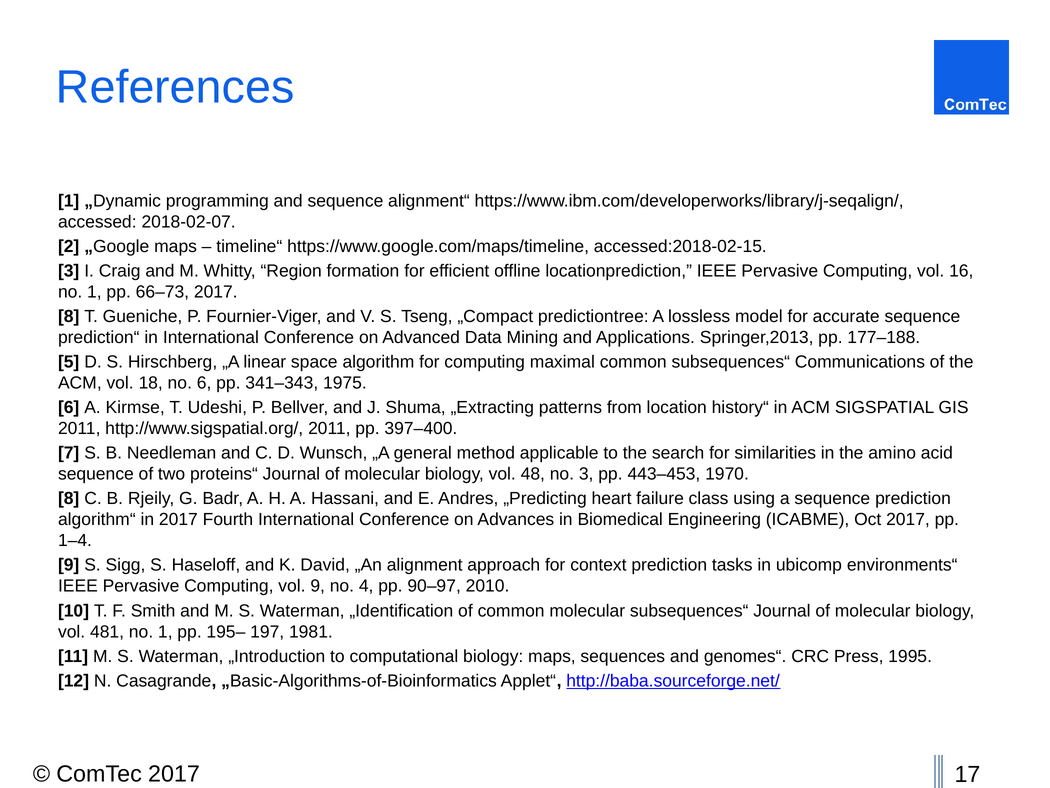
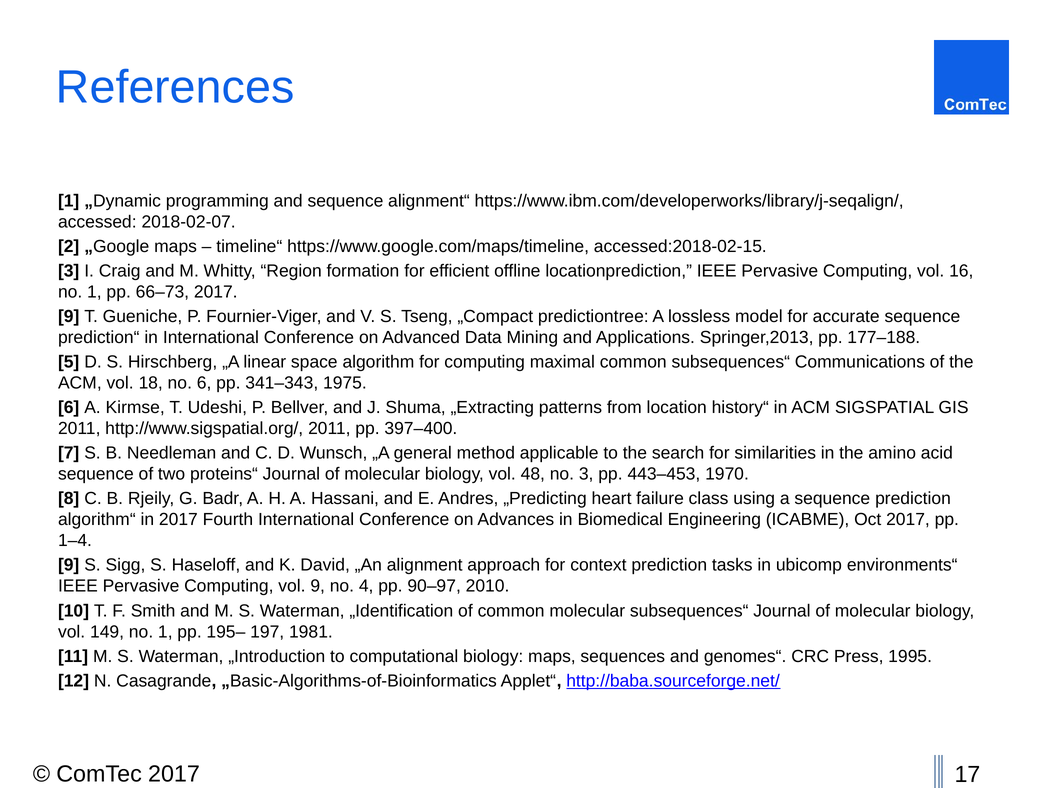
8 at (69, 316): 8 -> 9
481: 481 -> 149
